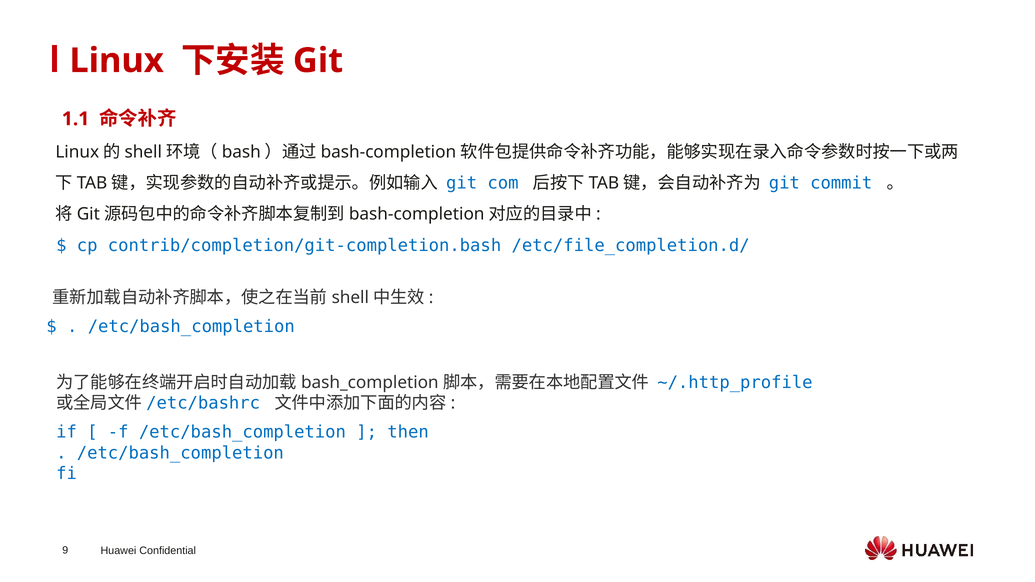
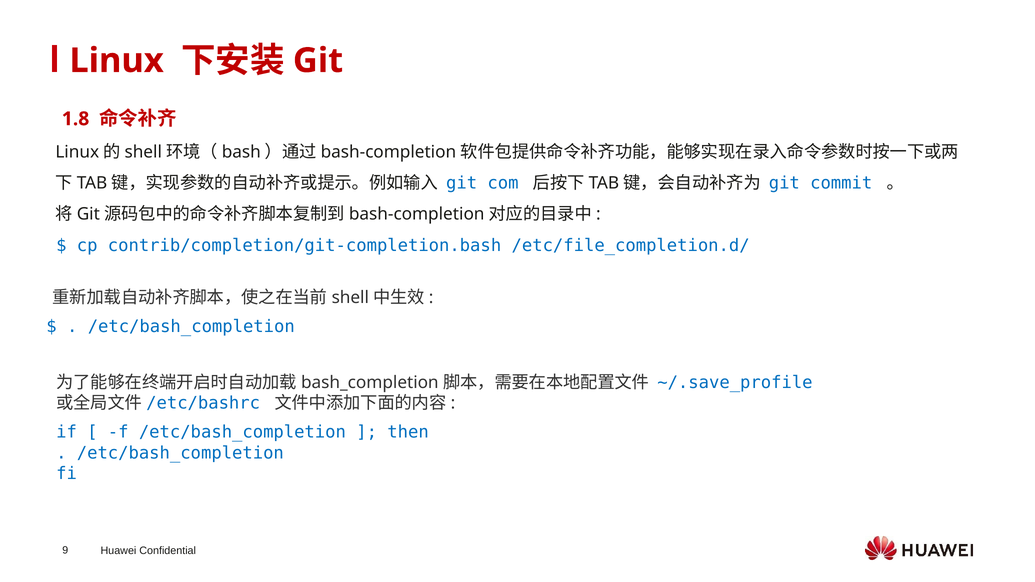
1.1: 1.1 -> 1.8
~/.http_profile: ~/.http_profile -> ~/.save_profile
